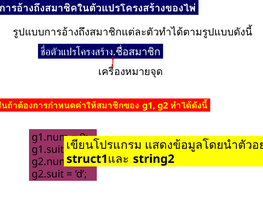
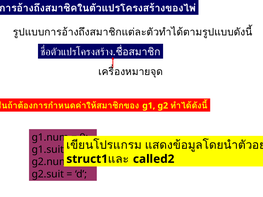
string2: string2 -> called2
